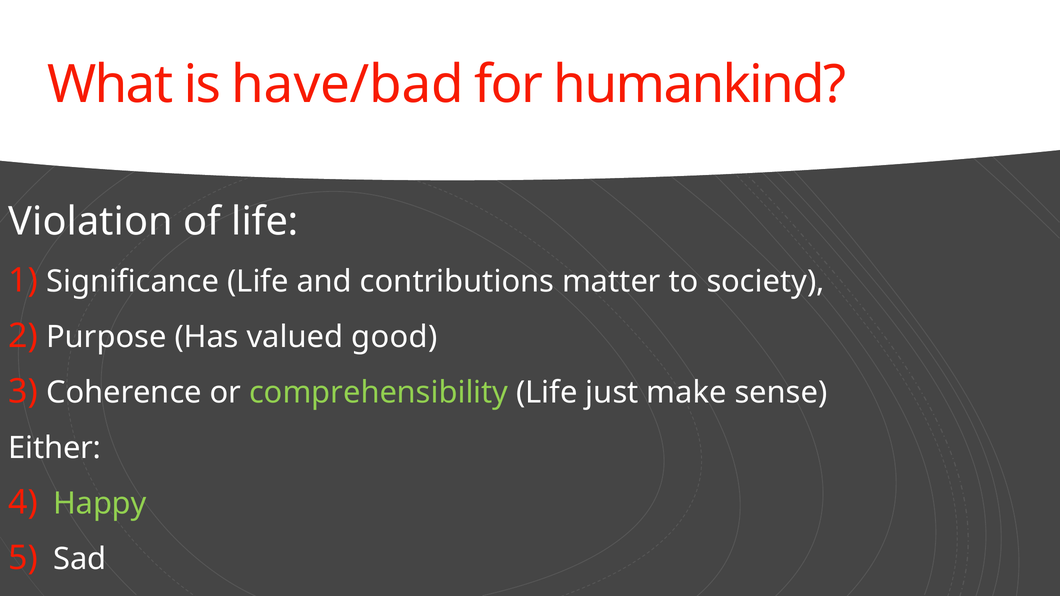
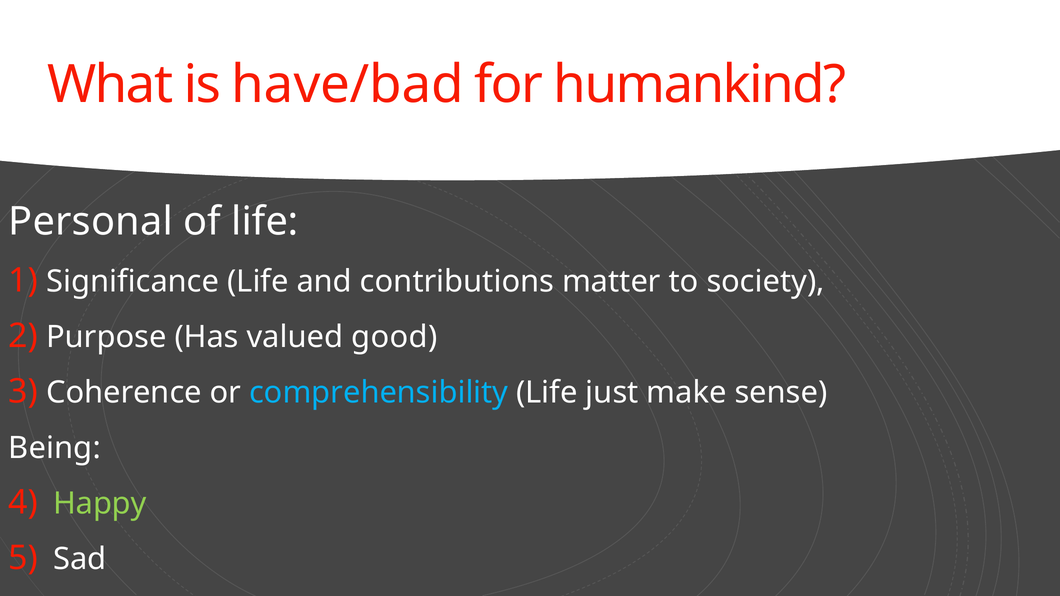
Violation: Violation -> Personal
comprehensibility colour: light green -> light blue
Either: Either -> Being
